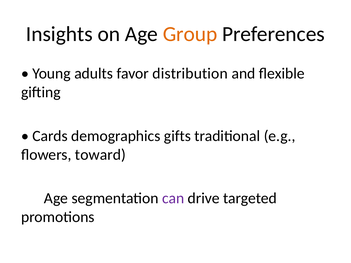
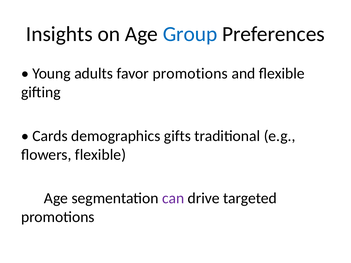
Group colour: orange -> blue
favor distribution: distribution -> promotions
flowers toward: toward -> flexible
